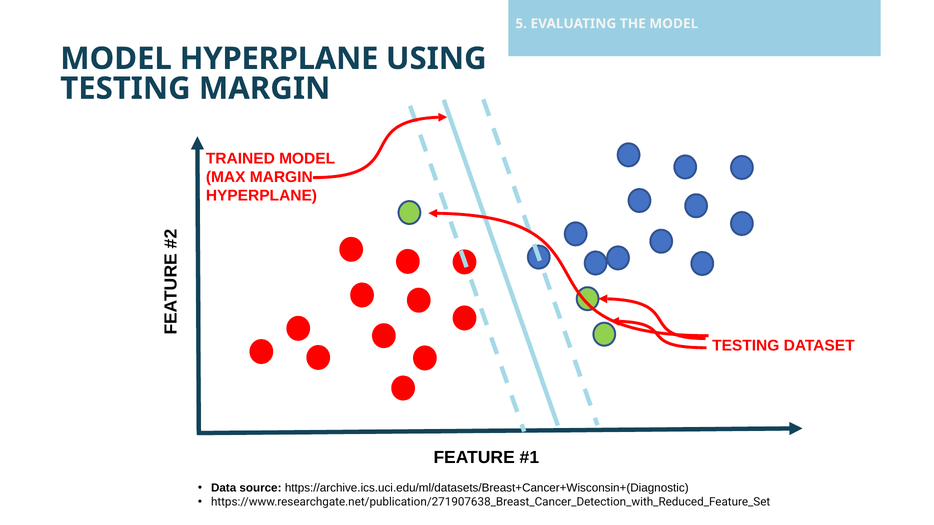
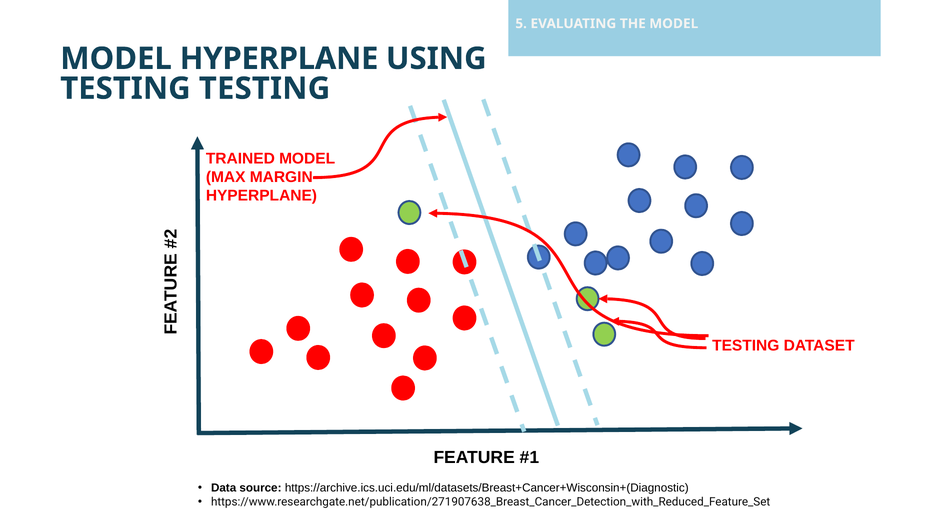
TESTING MARGIN: MARGIN -> TESTING
